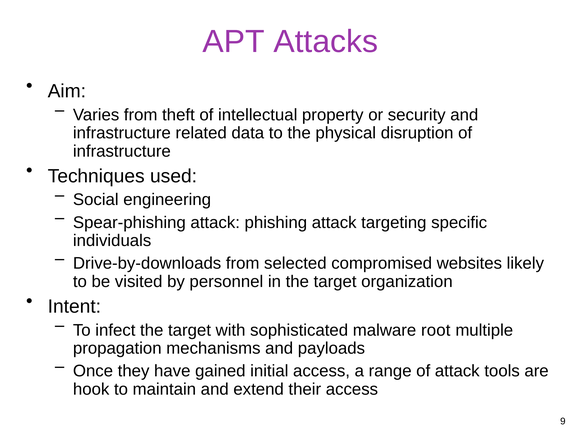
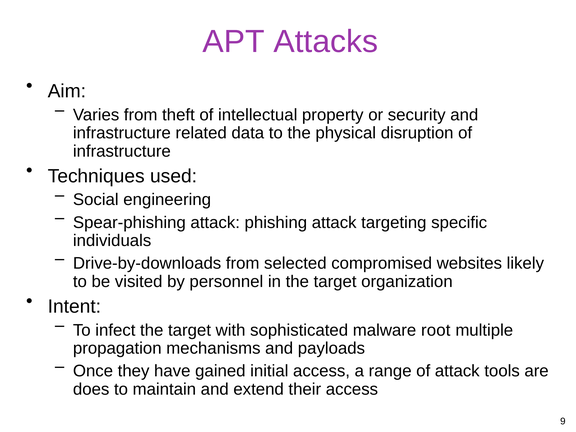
hook: hook -> does
